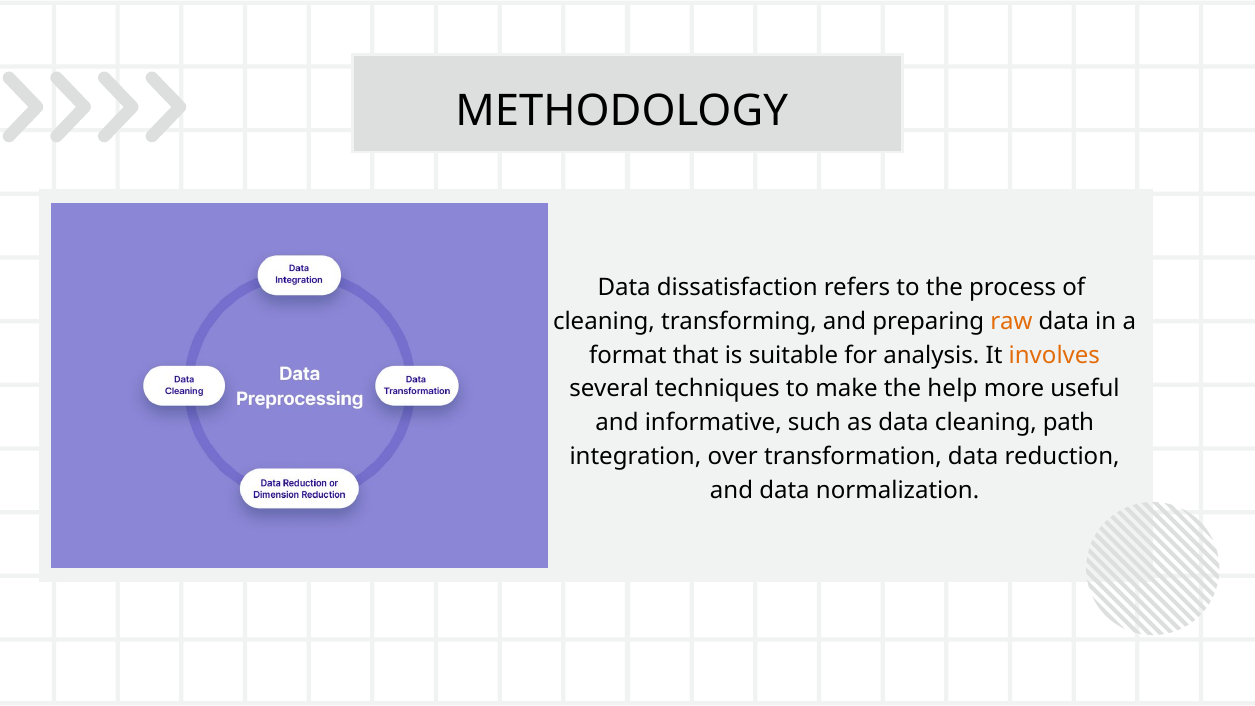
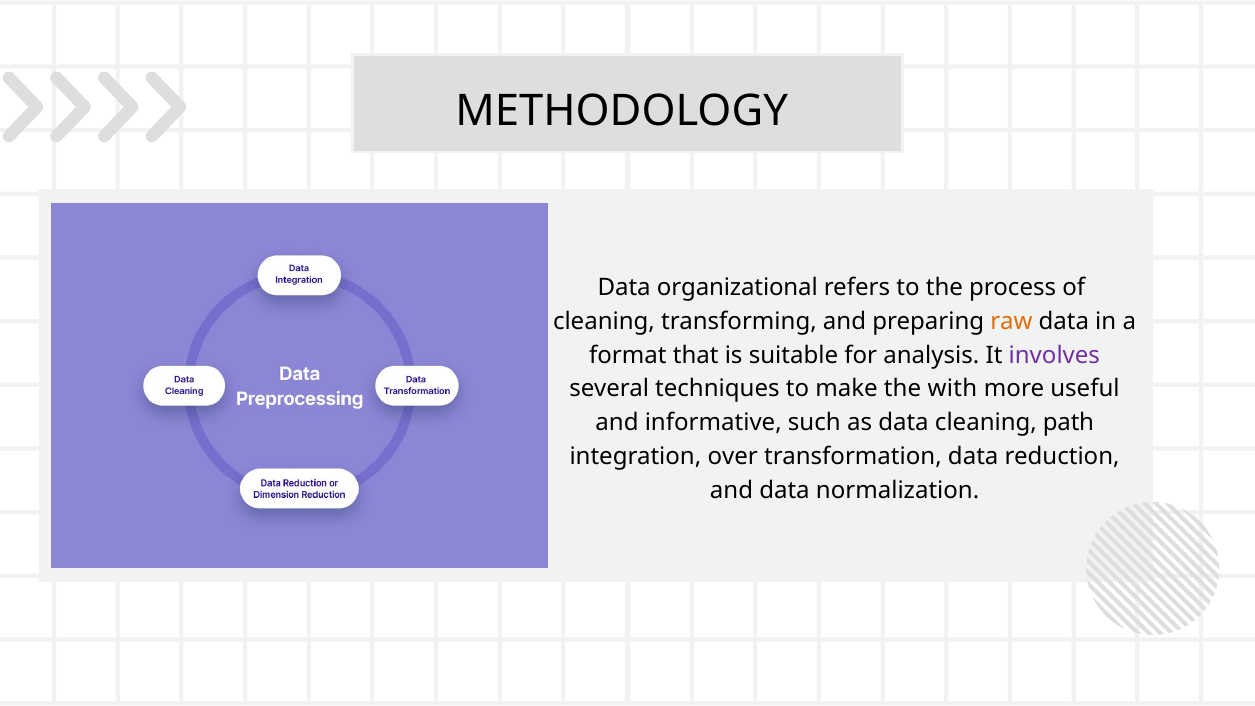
dissatisfaction: dissatisfaction -> organizational
involves colour: orange -> purple
help: help -> with
